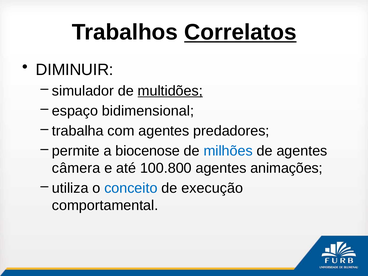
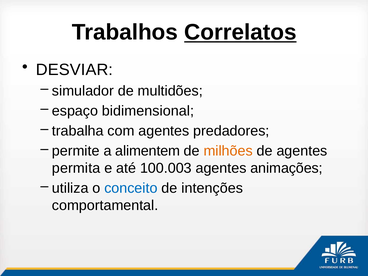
DIMINUIR: DIMINUIR -> DESVIAR
multidões underline: present -> none
biocenose: biocenose -> alimentem
milhões colour: blue -> orange
câmera: câmera -> permita
100.800: 100.800 -> 100.003
execução: execução -> intenções
